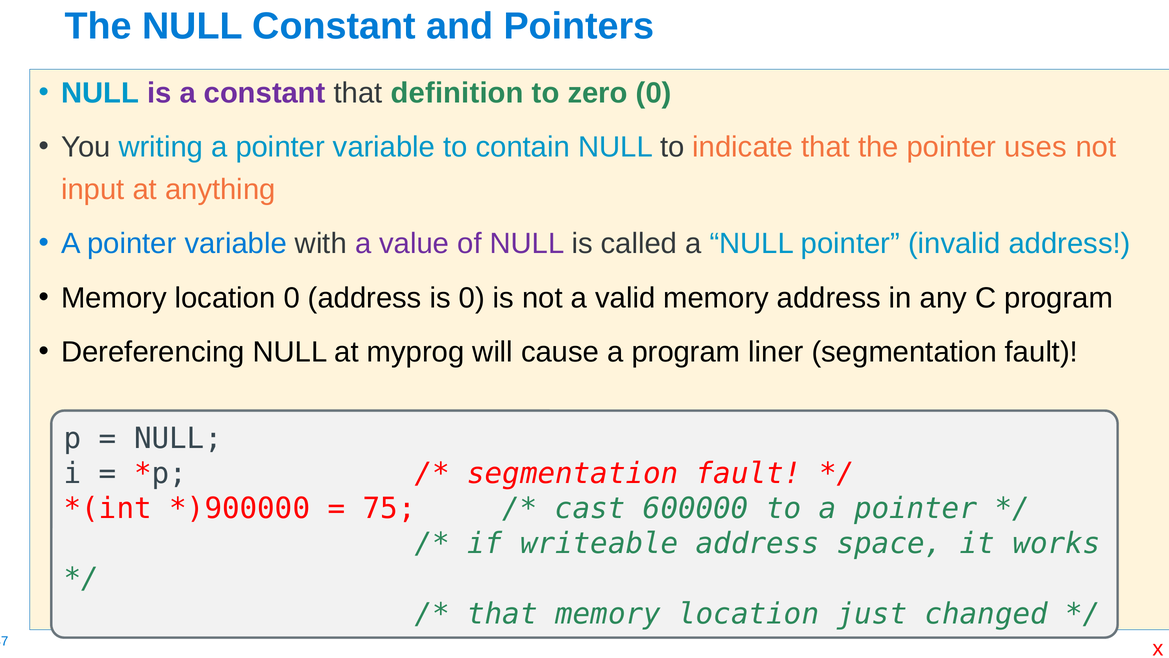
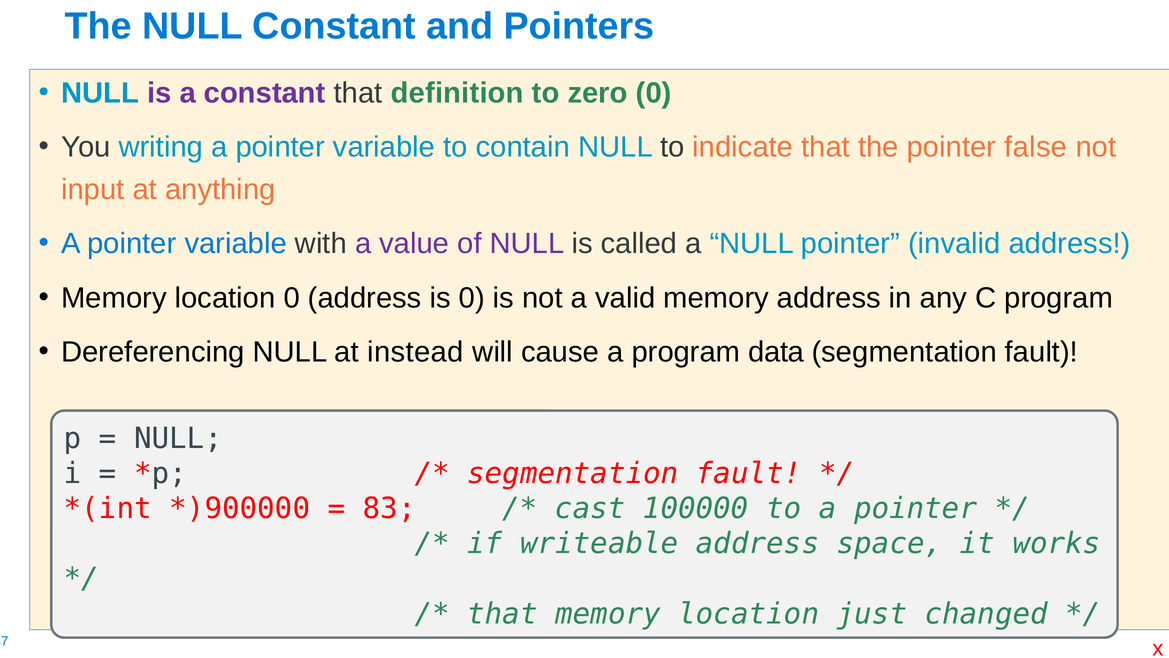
uses: uses -> false
myprog: myprog -> instead
liner: liner -> data
75: 75 -> 83
600000: 600000 -> 100000
